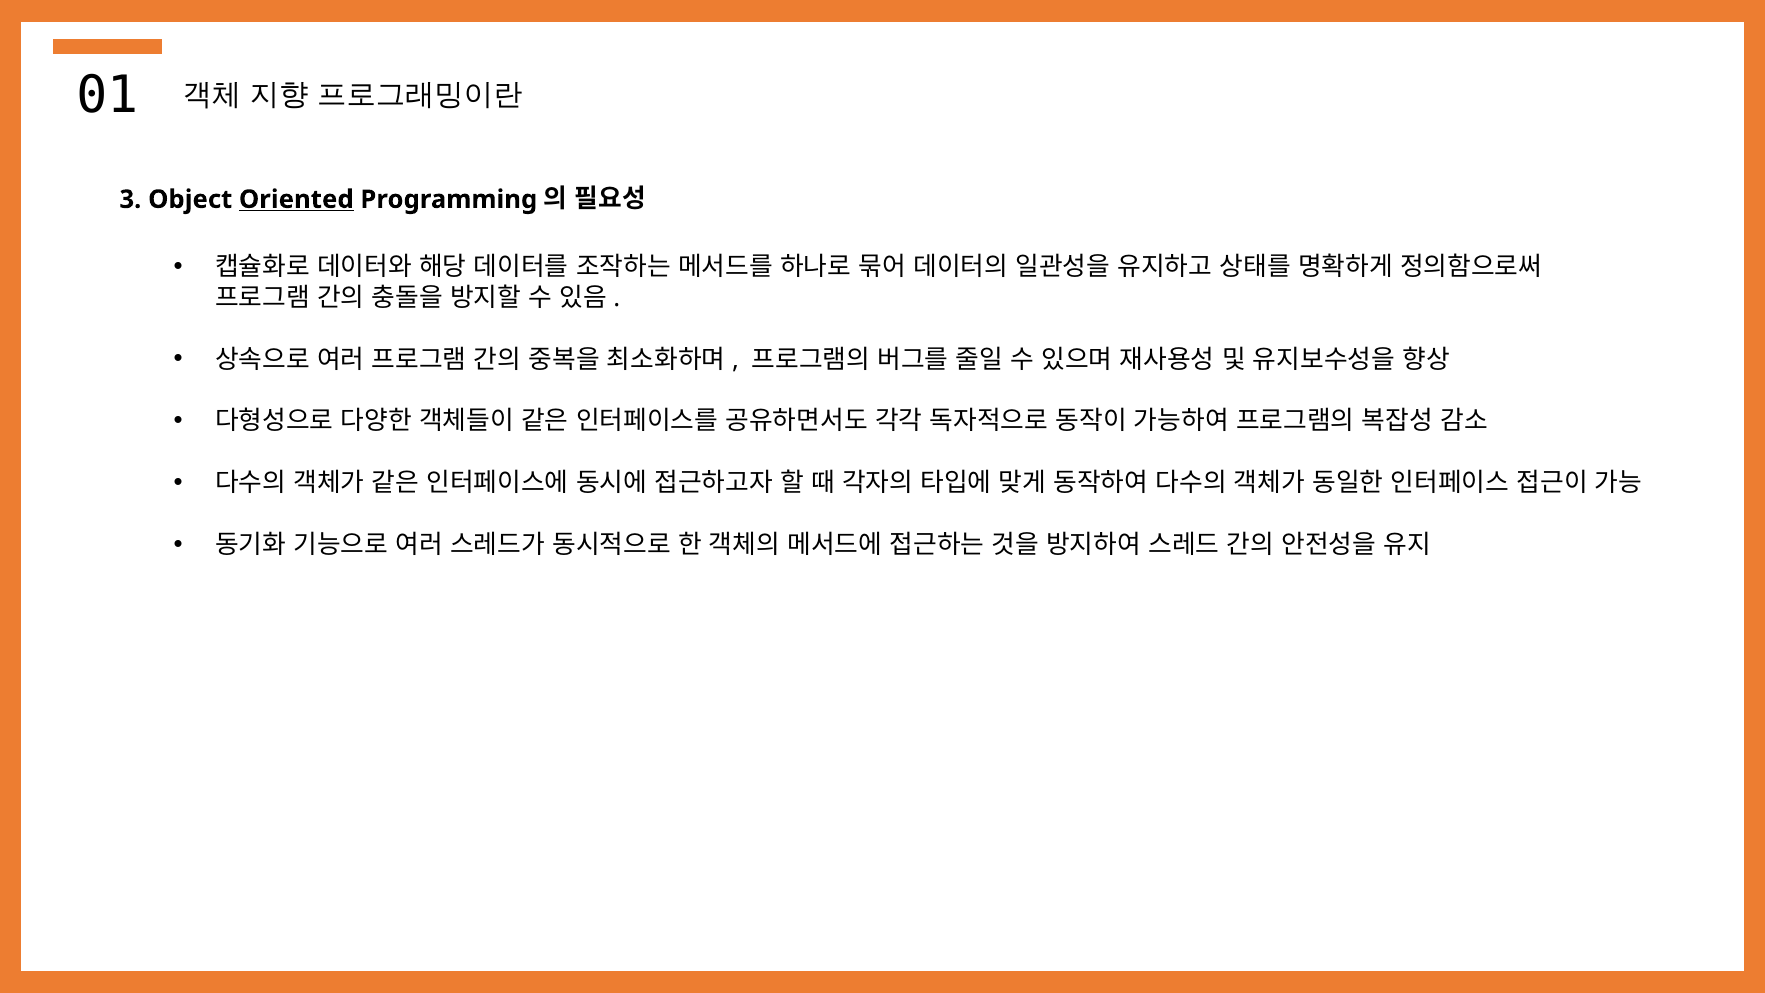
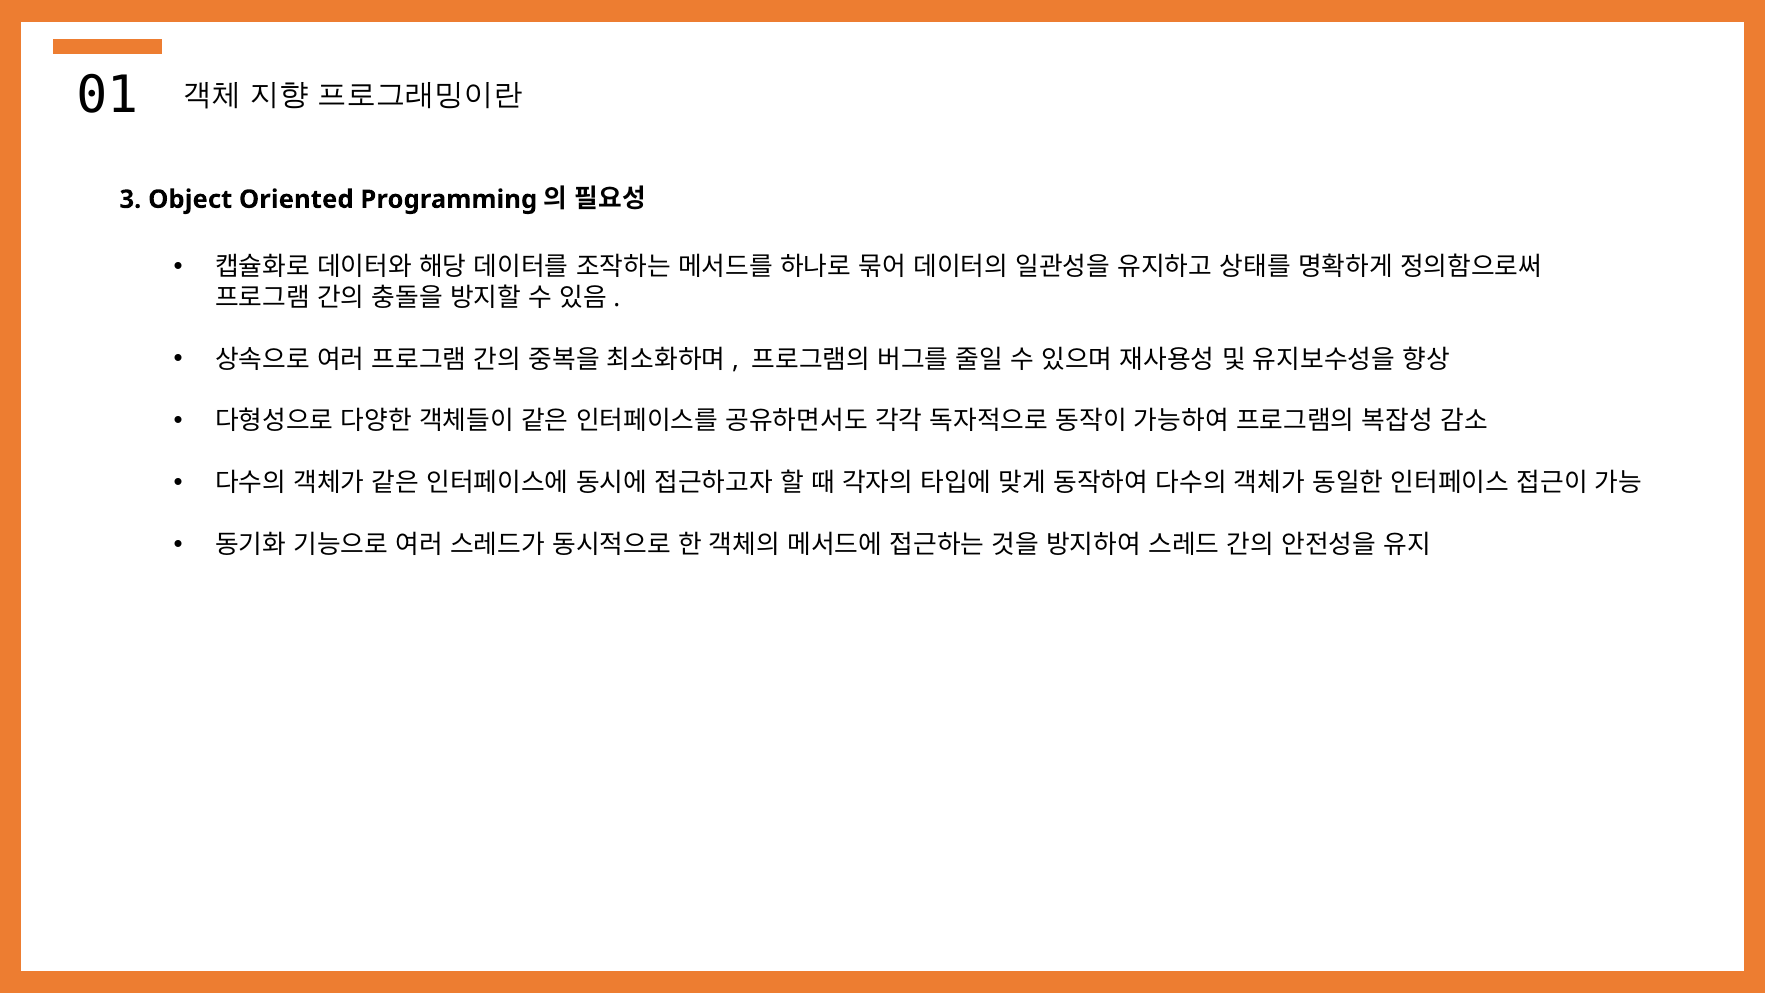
Oriented underline: present -> none
